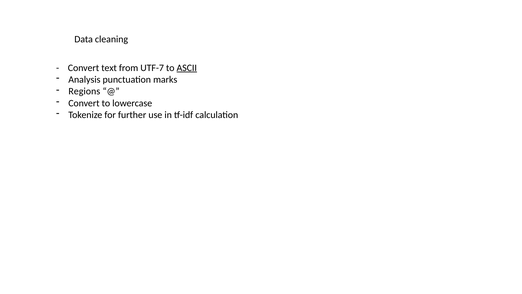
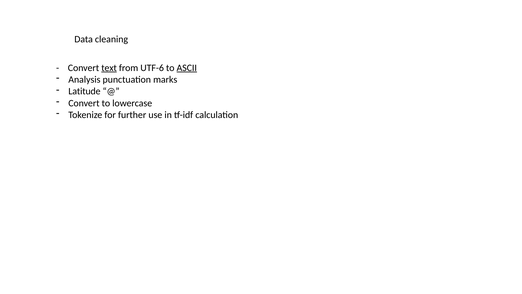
text underline: none -> present
UTF-7: UTF-7 -> UTF-6
Regions: Regions -> Latitude
